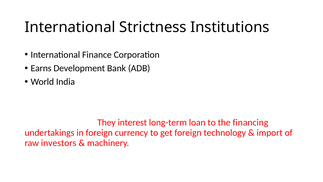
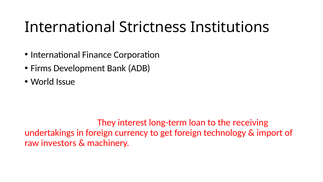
Earns: Earns -> Firms
India: India -> Issue
financing: financing -> receiving
